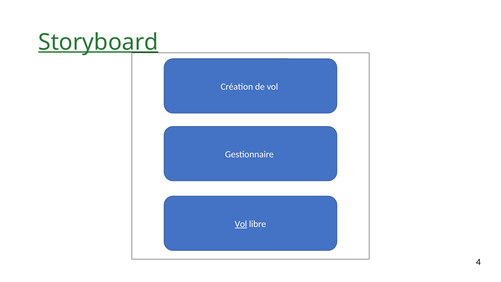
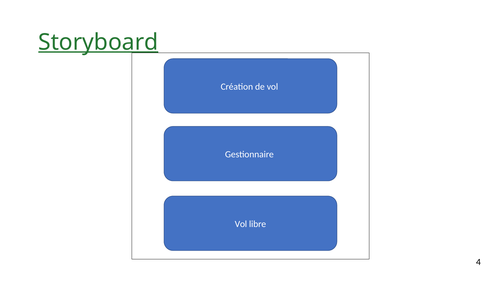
Vol at (241, 224) underline: present -> none
